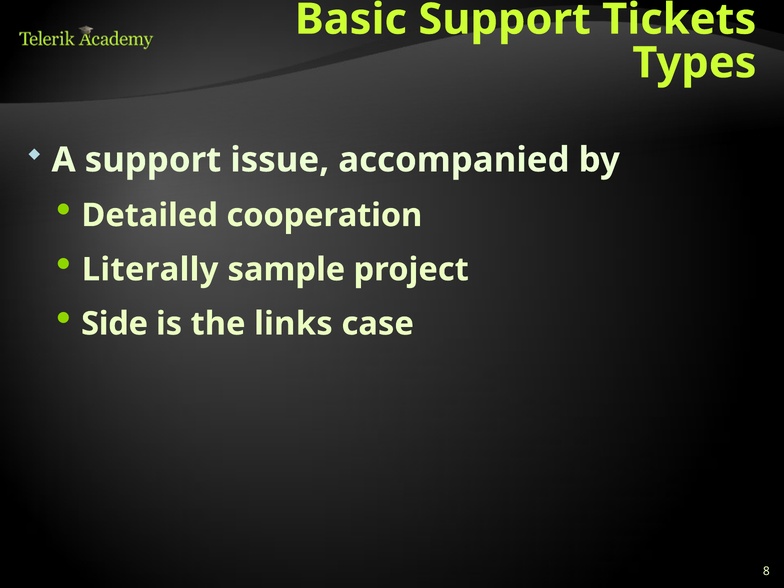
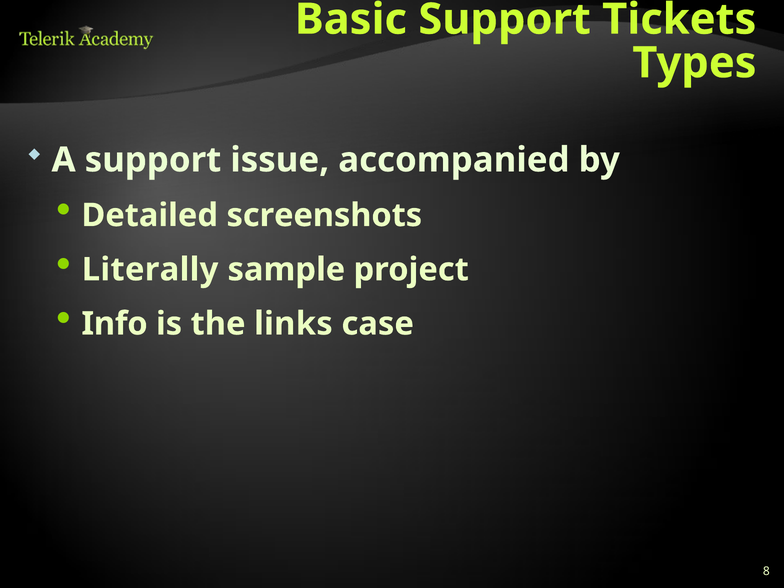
cooperation: cooperation -> screenshots
Side: Side -> Info
